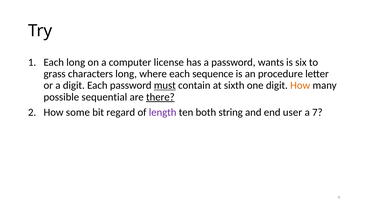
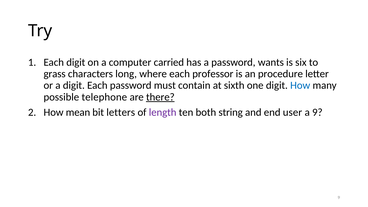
Each long: long -> digit
license: license -> carried
sequence: sequence -> professor
must underline: present -> none
How at (300, 85) colour: orange -> blue
sequential: sequential -> telephone
some: some -> mean
regard: regard -> letters
a 7: 7 -> 9
